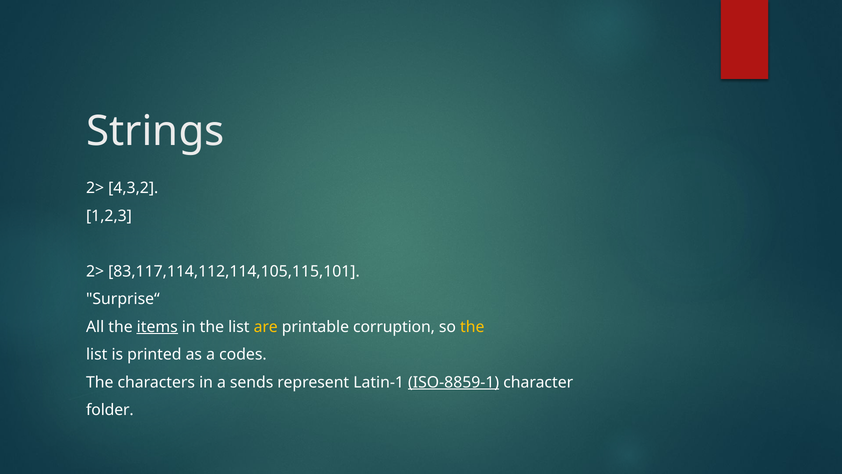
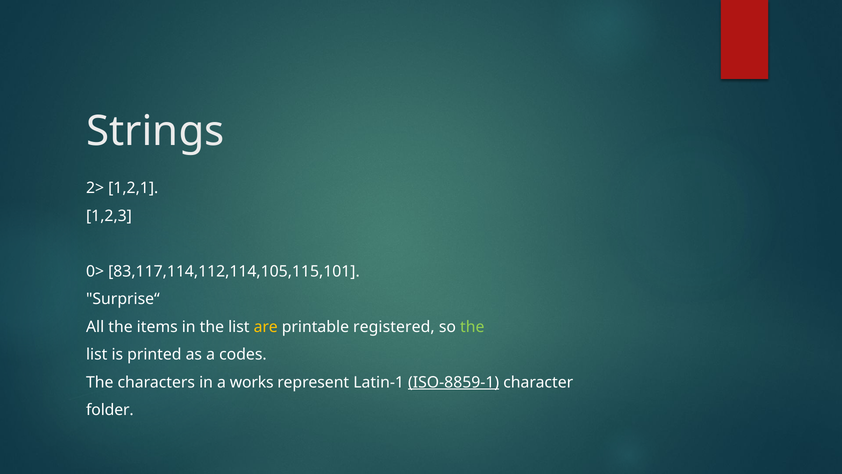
4,3,2: 4,3,2 -> 1,2,1
2> at (95, 271): 2> -> 0>
items underline: present -> none
corruption: corruption -> registered
the at (472, 327) colour: yellow -> light green
sends: sends -> works
